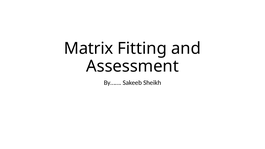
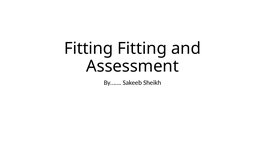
Matrix at (89, 48): Matrix -> Fitting
